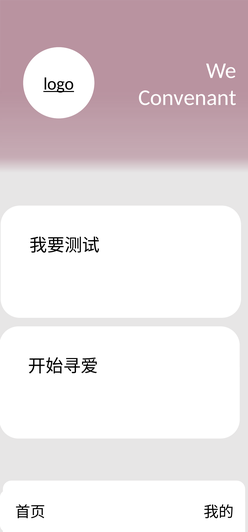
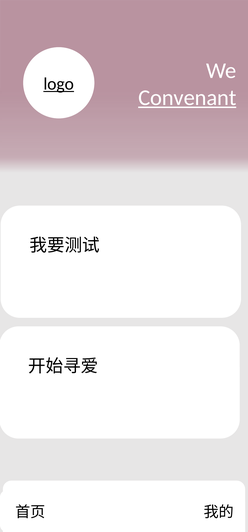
Convenant underline: none -> present
